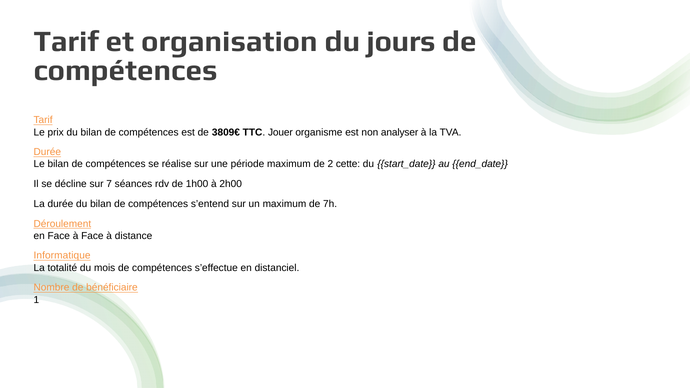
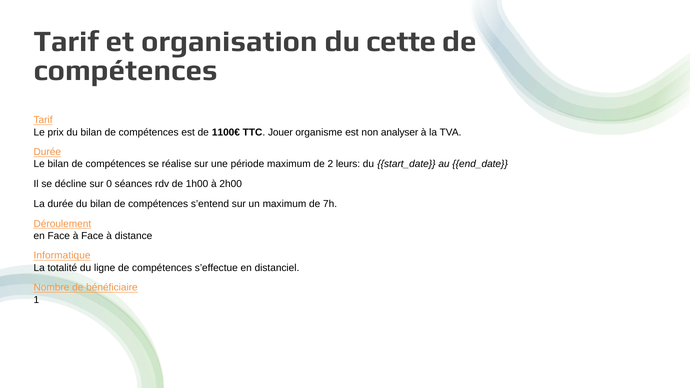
jours: jours -> cette
3809€: 3809€ -> 1100€
cette: cette -> leurs
7: 7 -> 0
mois: mois -> ligne
